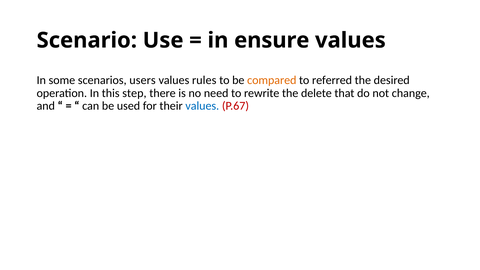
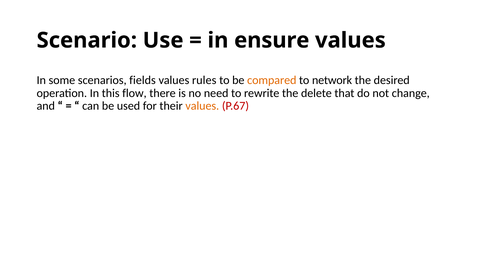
users: users -> fields
referred: referred -> network
step: step -> flow
values at (202, 106) colour: blue -> orange
